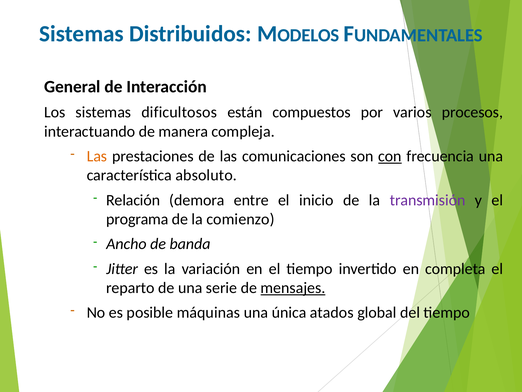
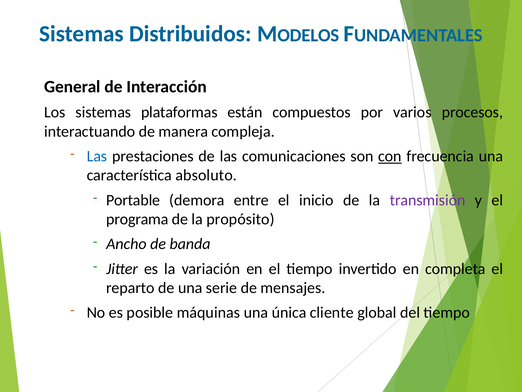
dificultosos: dificultosos -> plataformas
Las at (97, 156) colour: orange -> blue
Relación: Relación -> Portable
comienzo: comienzo -> propósito
mensajes underline: present -> none
atados: atados -> cliente
